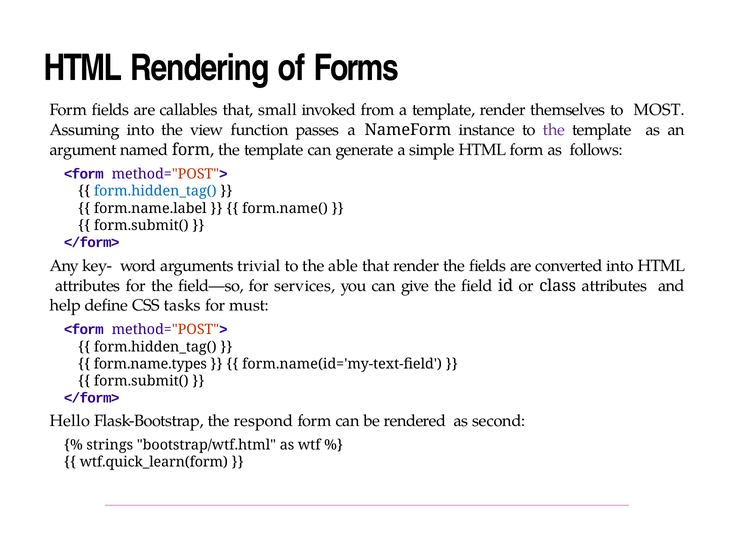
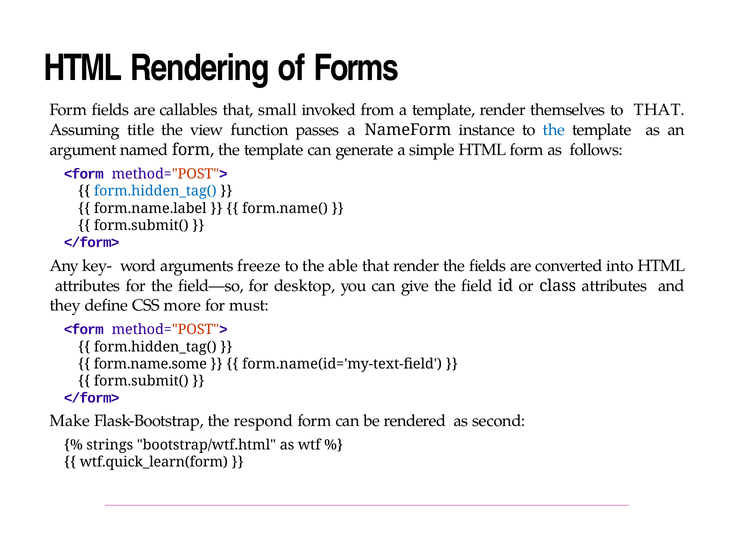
to MOST: MOST -> THAT
Assuming into: into -> title
the at (554, 130) colour: purple -> blue
trivial: trivial -> freeze
services: services -> desktop
help: help -> they
tasks: tasks -> more
form.name.types: form.name.types -> form.name.some
Hello: Hello -> Make
